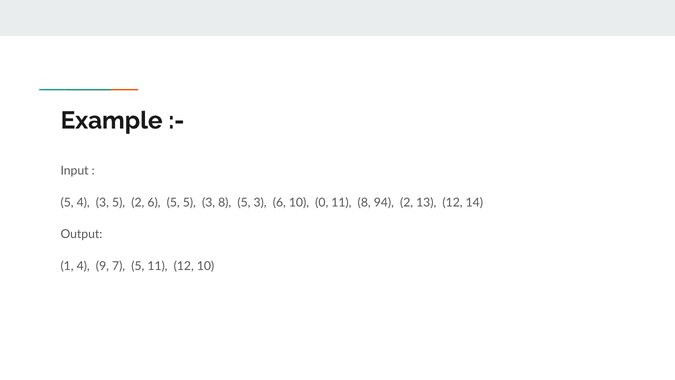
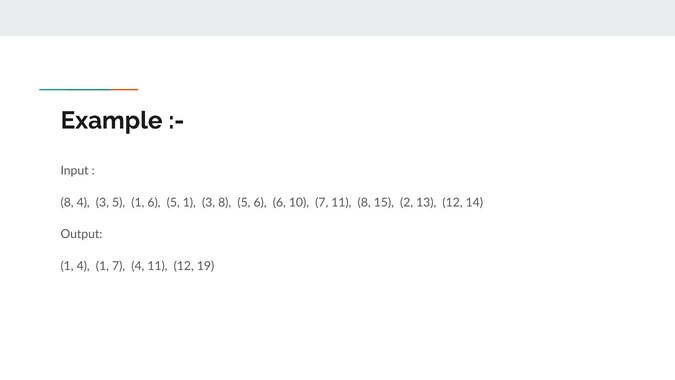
5 at (67, 202): 5 -> 8
3 5 2: 2 -> 1
6 5 5: 5 -> 1
8 5 3: 3 -> 6
10 0: 0 -> 7
94: 94 -> 15
4 9: 9 -> 1
7 5: 5 -> 4
12 10: 10 -> 19
